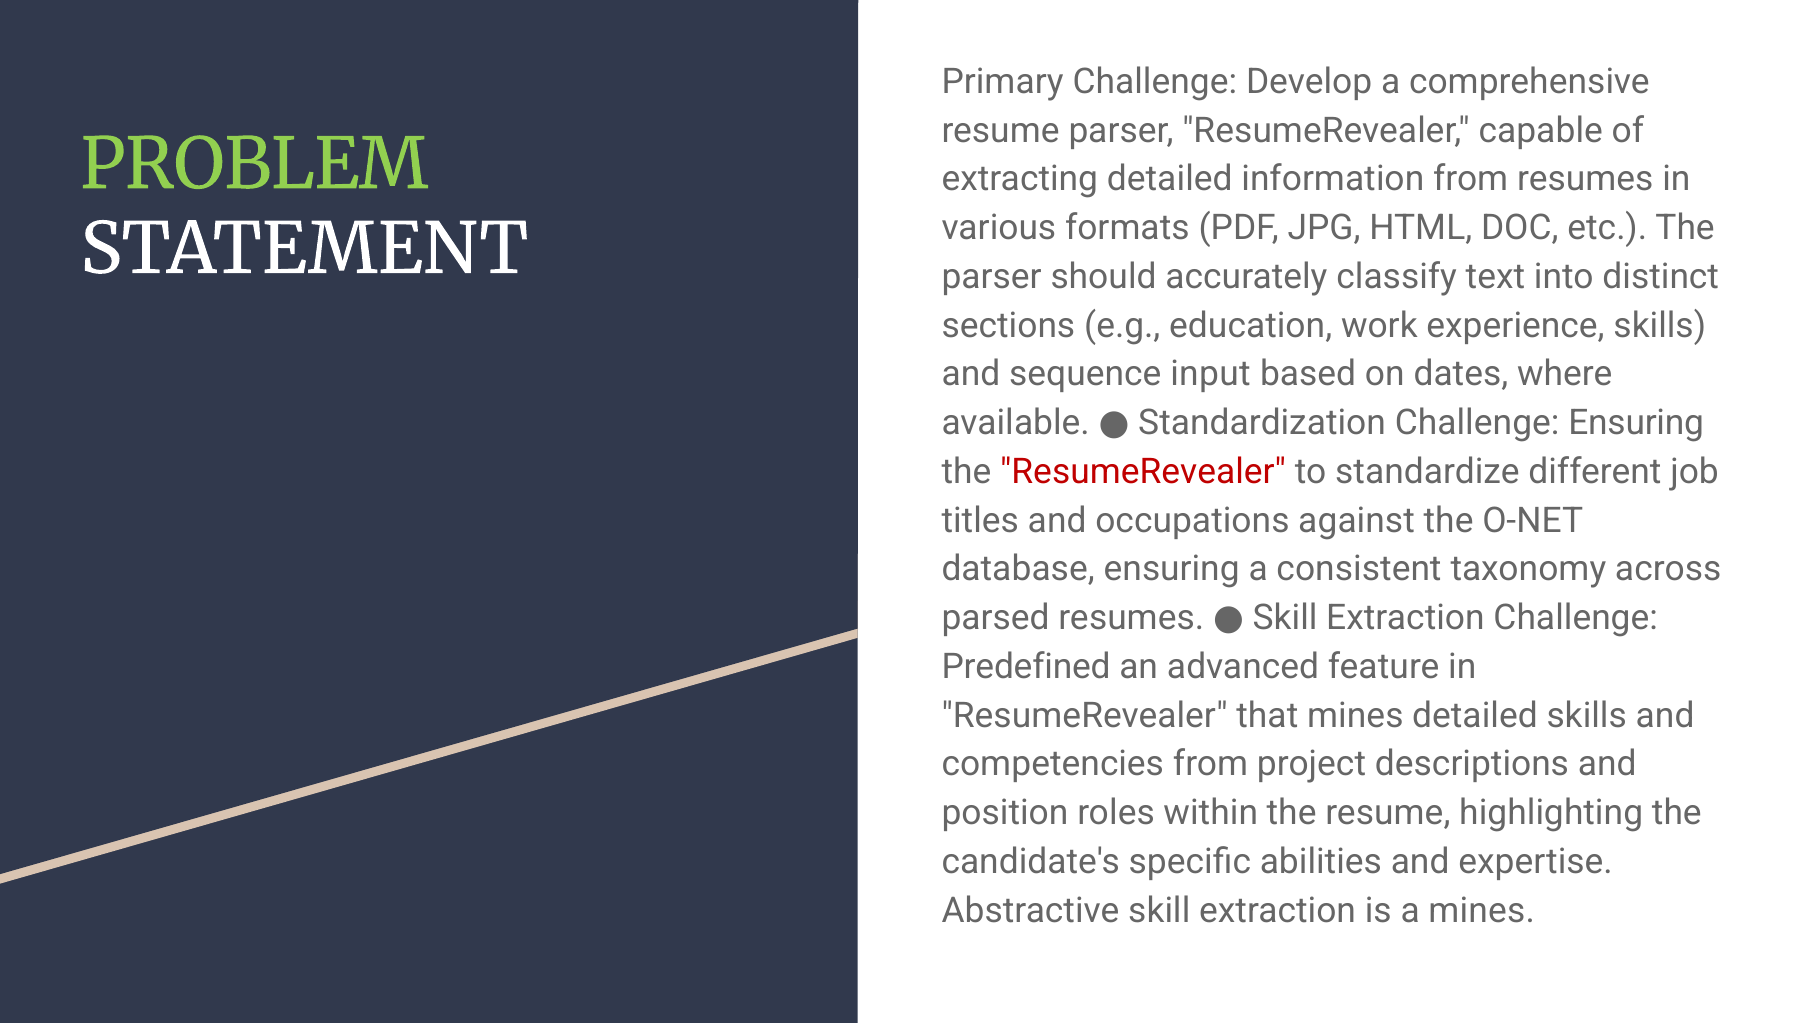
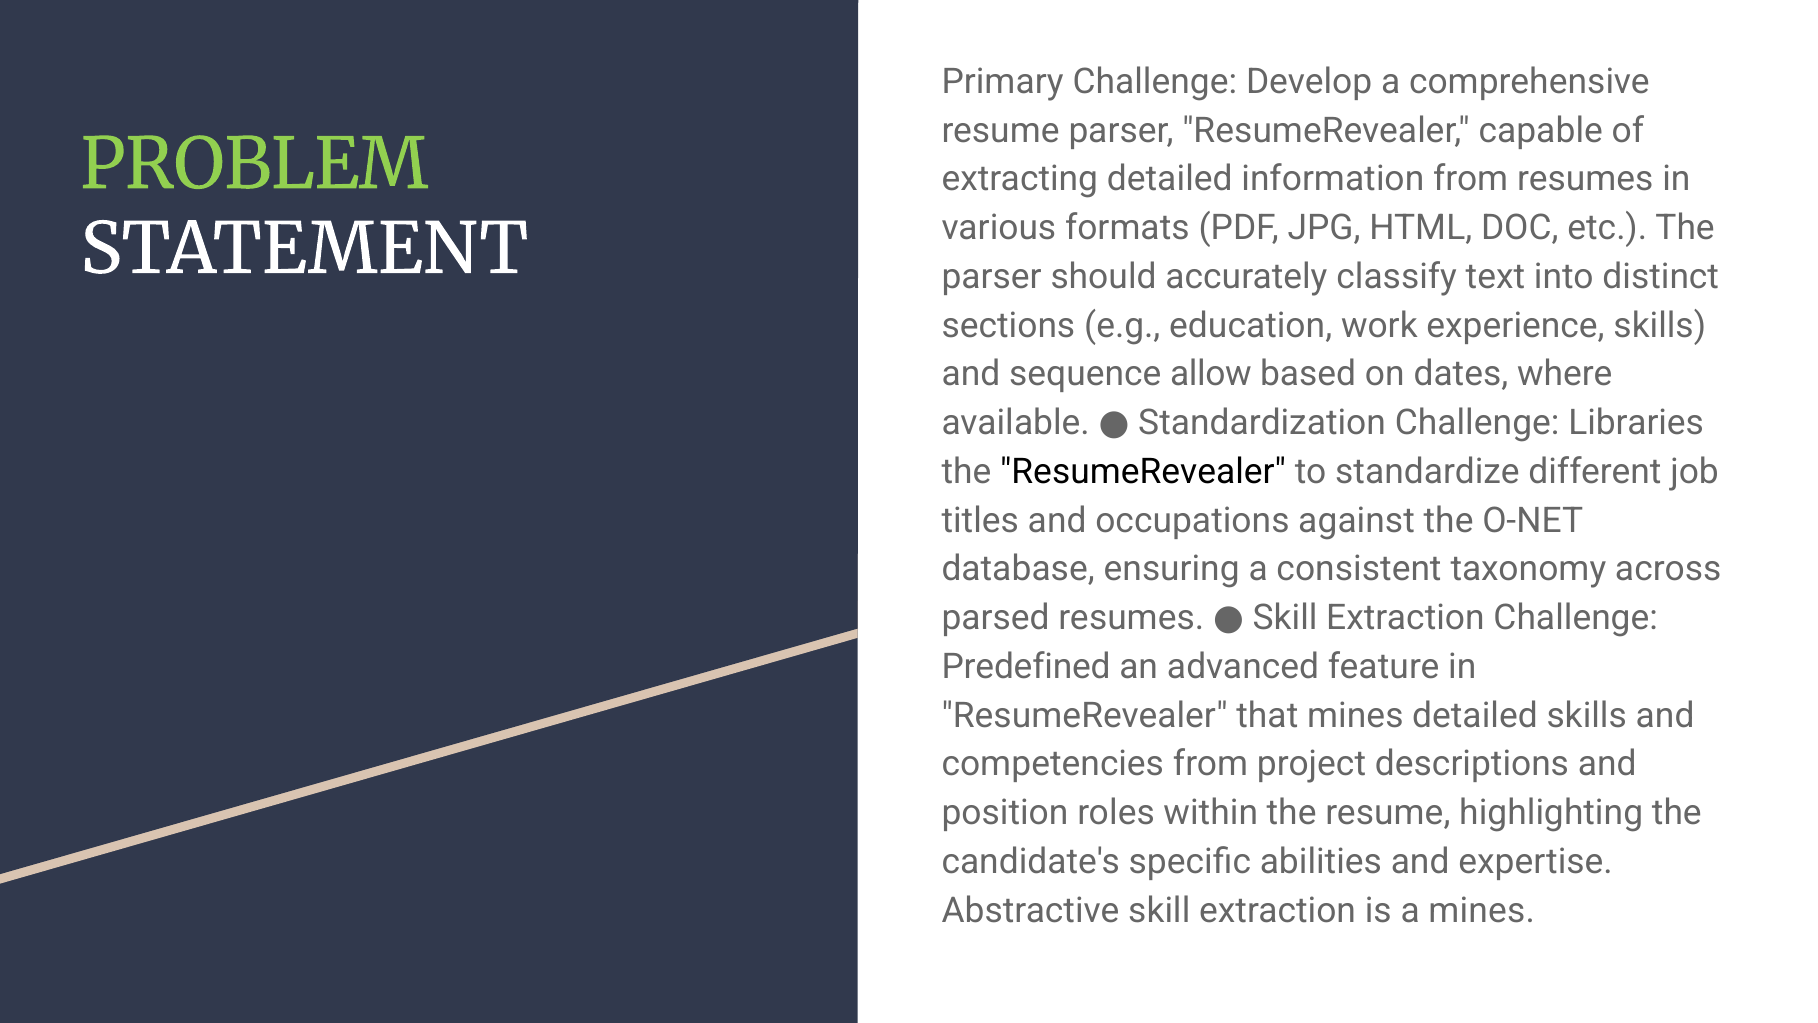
input: input -> allow
Challenge Ensuring: Ensuring -> Libraries
ResumeRevealer at (1143, 472) colour: red -> black
